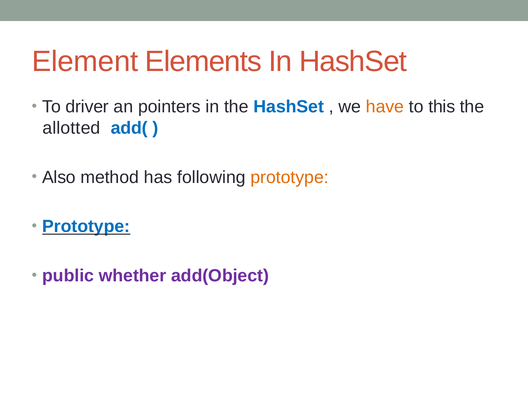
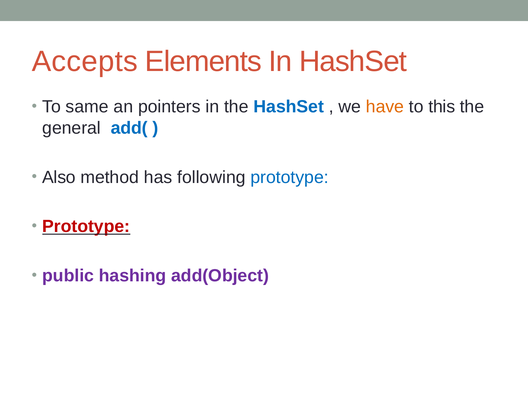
Element: Element -> Accepts
driver: driver -> same
allotted: allotted -> general
prototype at (290, 177) colour: orange -> blue
Prototype at (86, 226) colour: blue -> red
whether: whether -> hashing
